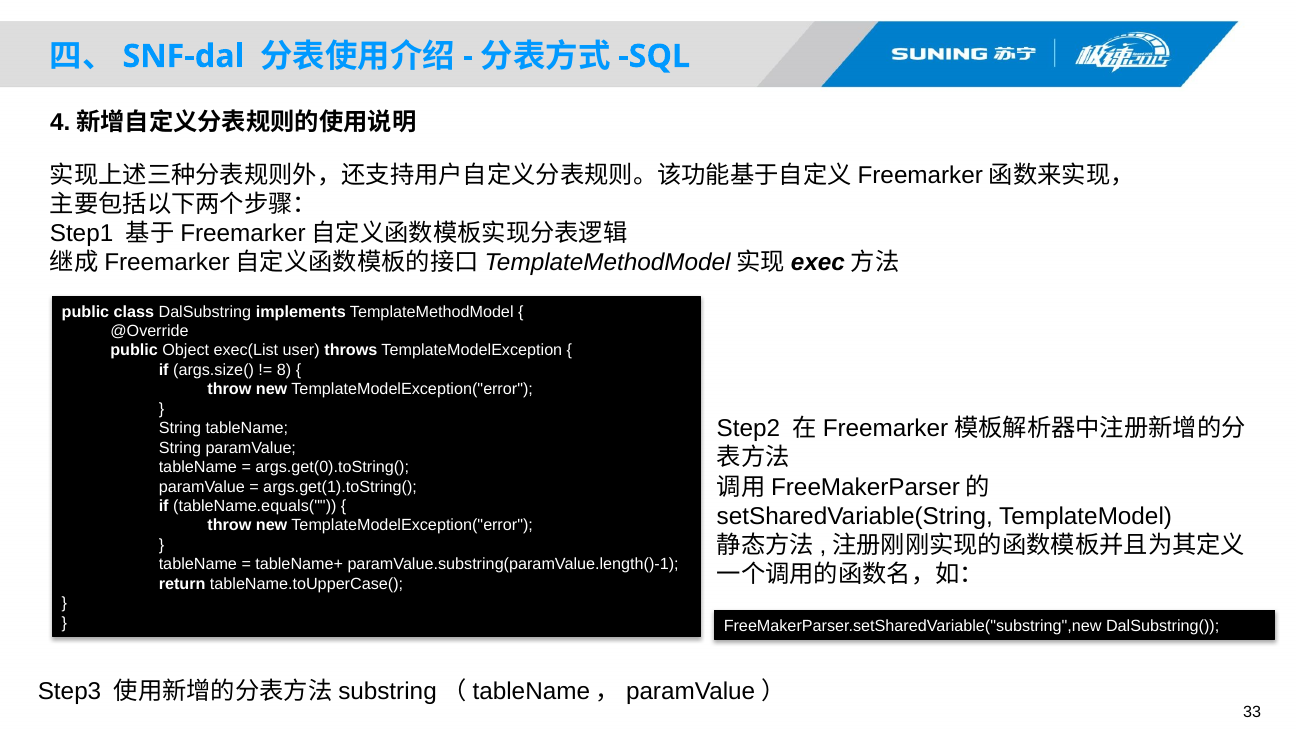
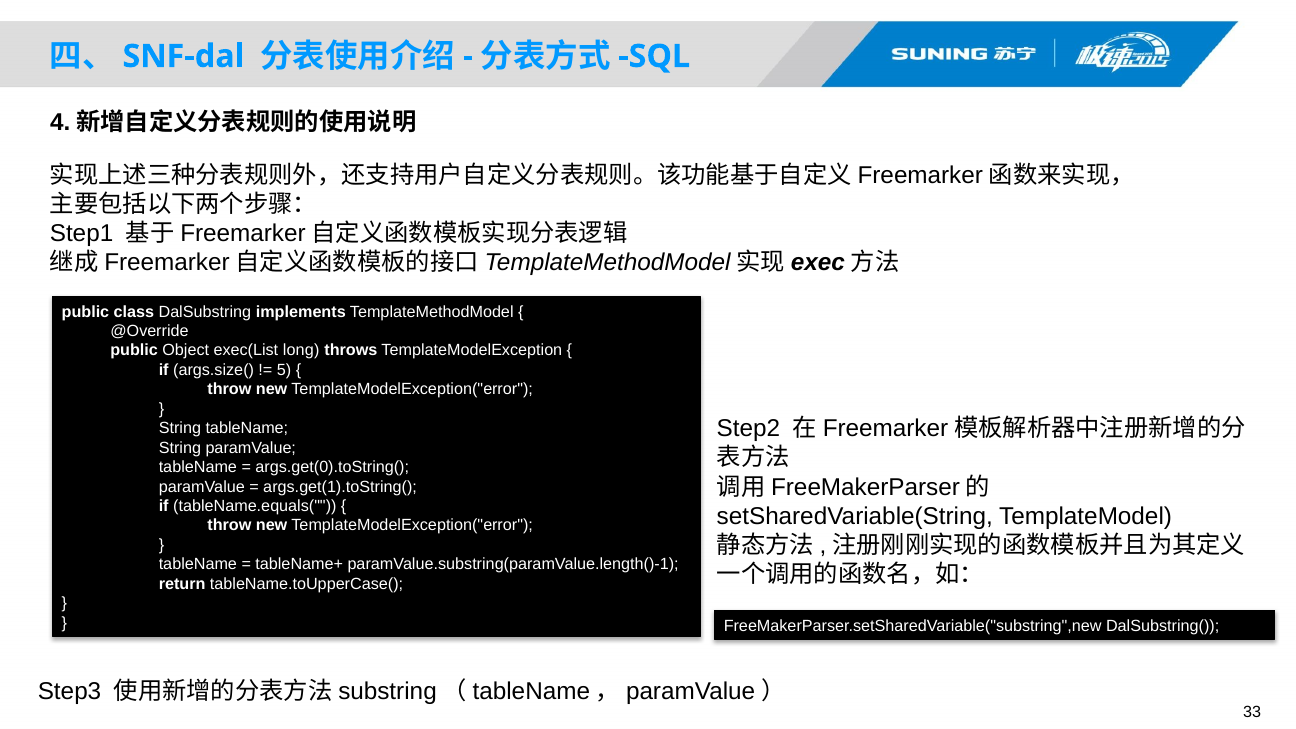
user: user -> long
8: 8 -> 5
